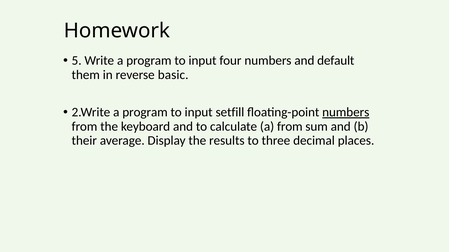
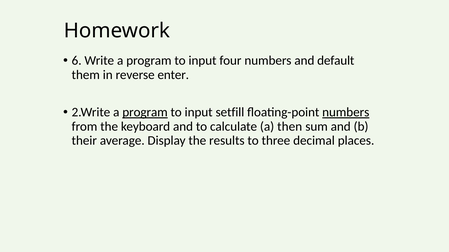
5: 5 -> 6
basic: basic -> enter
program at (145, 113) underline: none -> present
a from: from -> then
